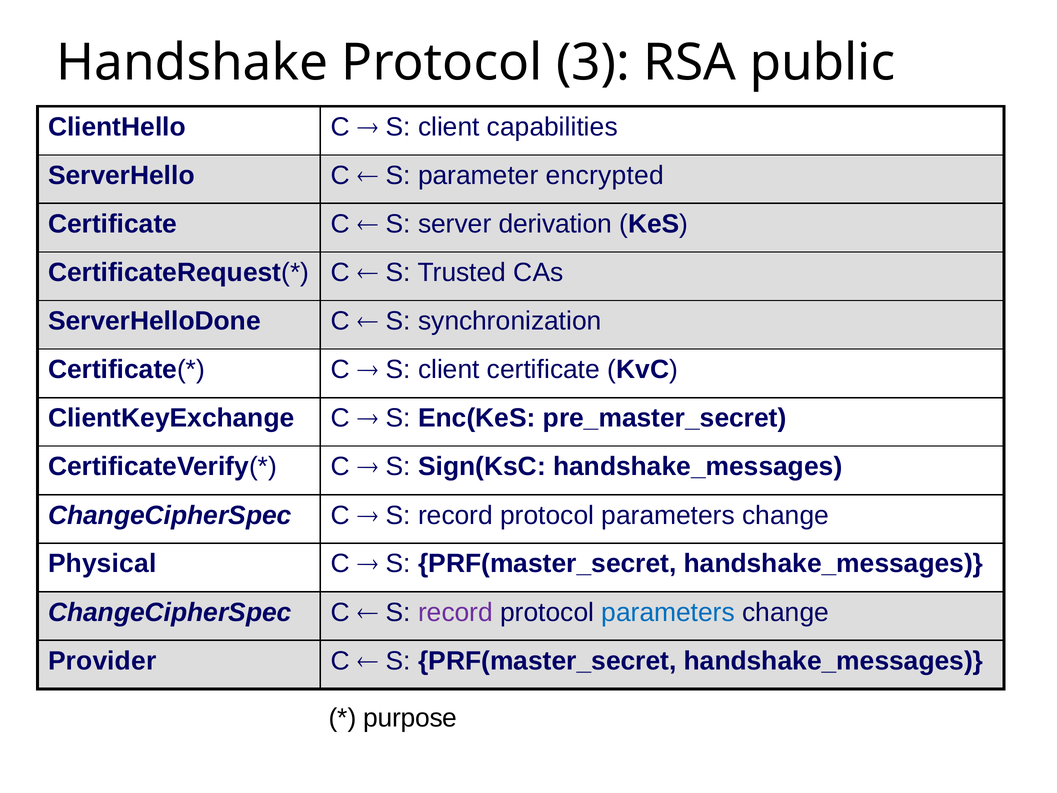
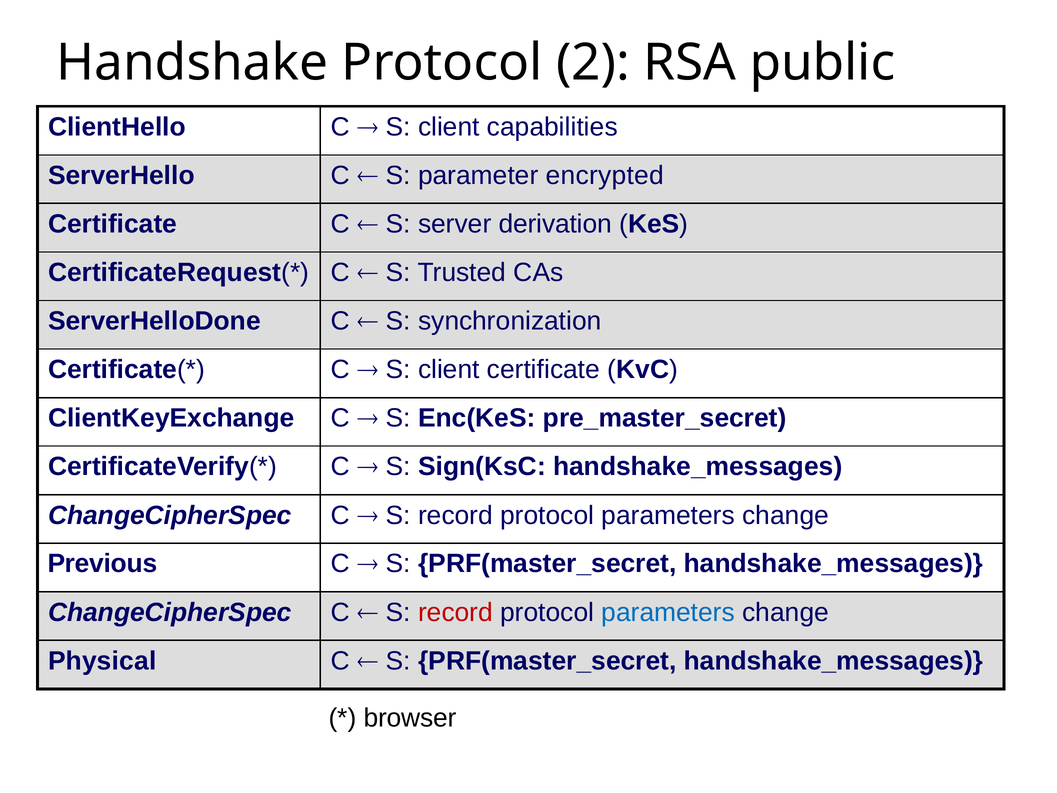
3: 3 -> 2
Physical: Physical -> Previous
record at (456, 612) colour: purple -> red
Provider: Provider -> Physical
purpose: purpose -> browser
